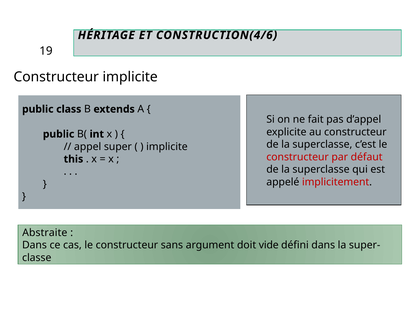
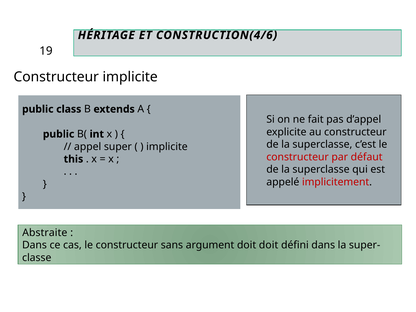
doit vide: vide -> doit
